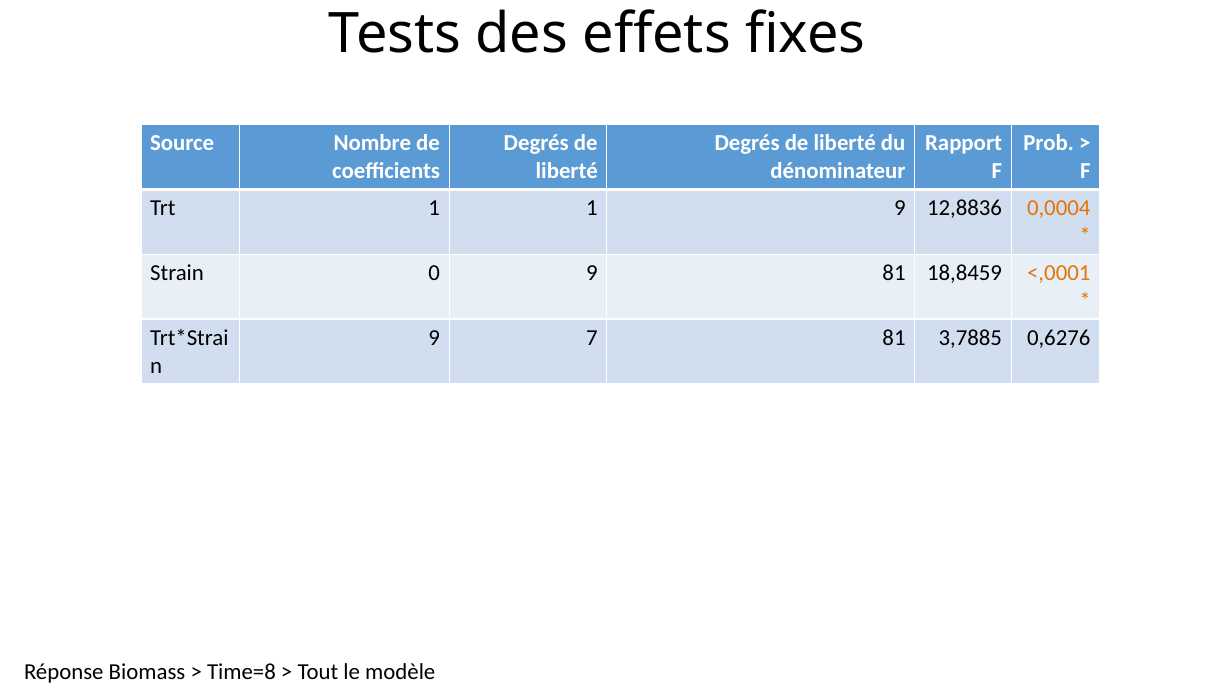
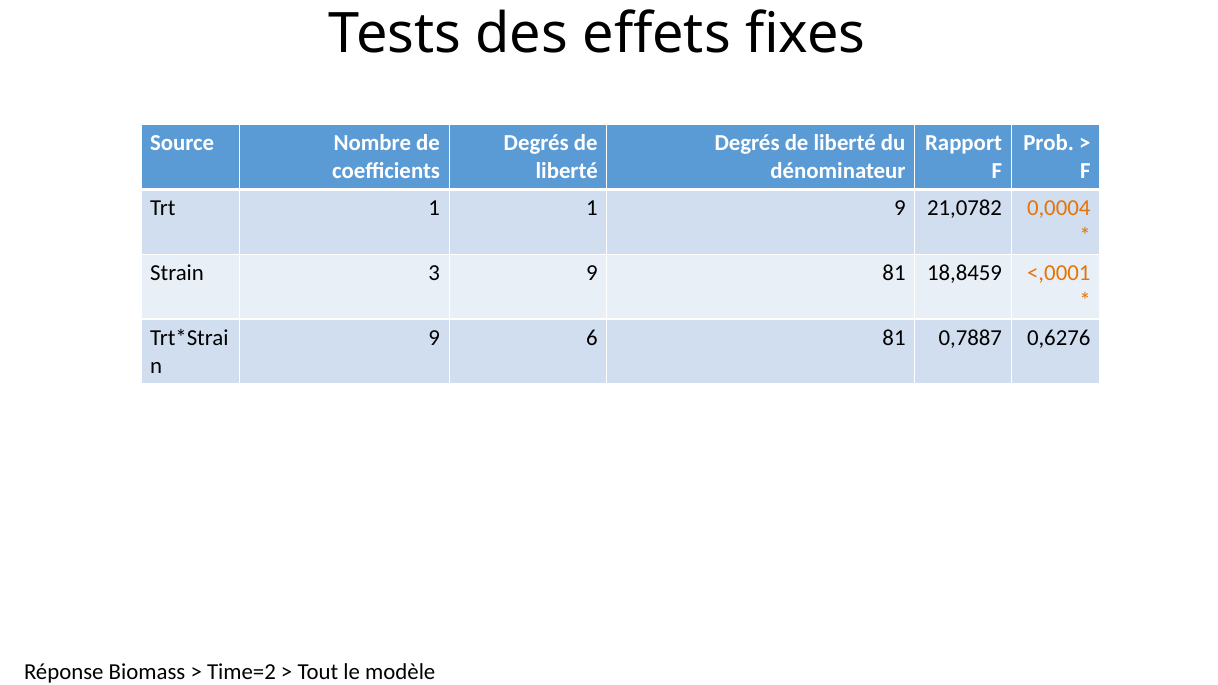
12,8836: 12,8836 -> 21,0782
0: 0 -> 3
7: 7 -> 6
3,7885: 3,7885 -> 0,7887
Time=8: Time=8 -> Time=2
